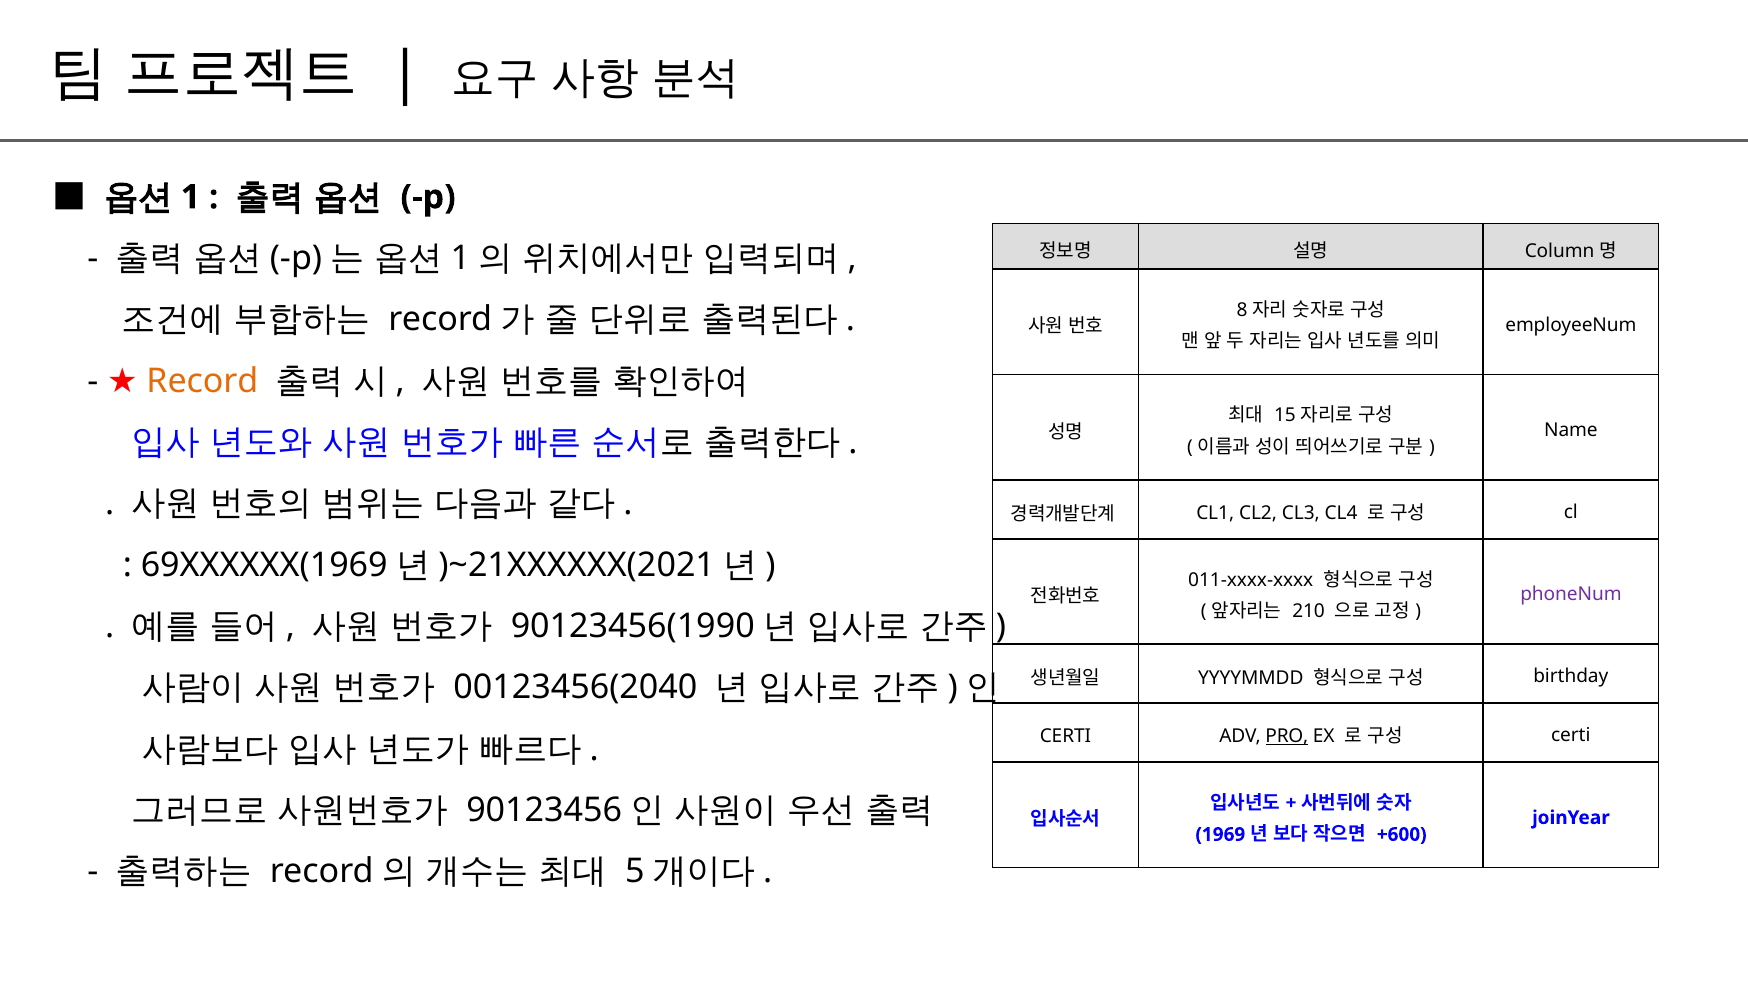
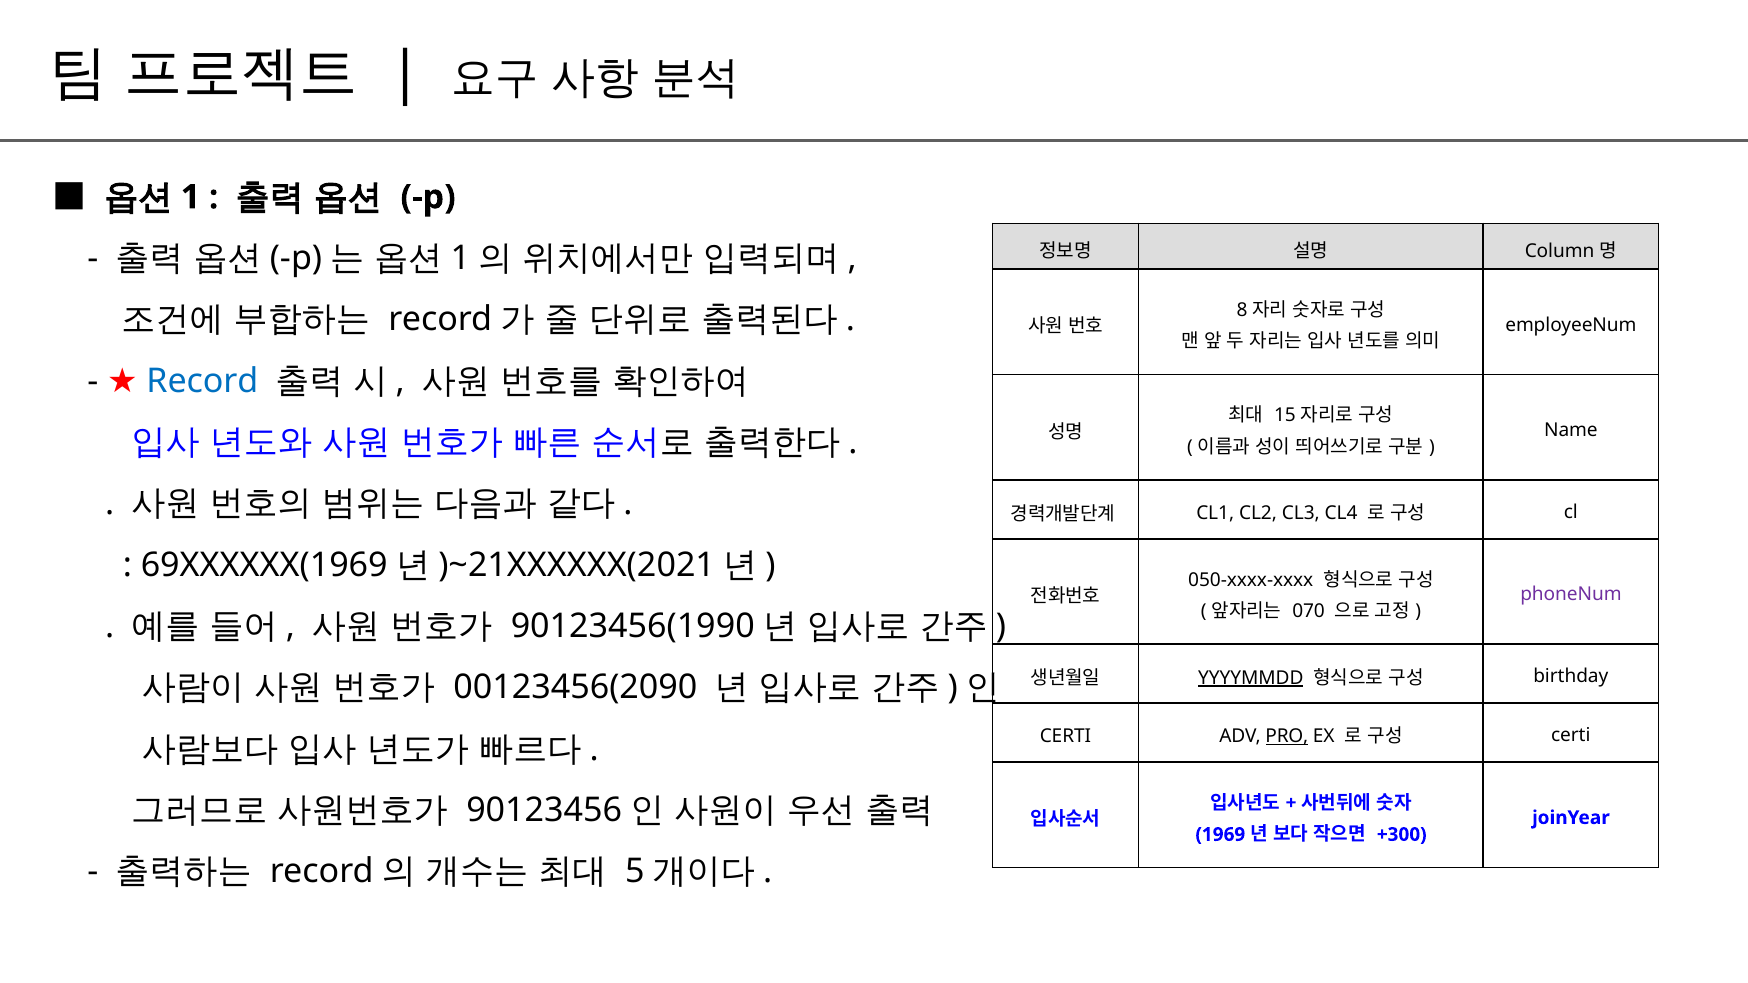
Record colour: orange -> blue
011-xxxx-xxxx: 011-xxxx-xxxx -> 050-xxxx-xxxx
210: 210 -> 070
YYYYMMDD underline: none -> present
00123456(2040: 00123456(2040 -> 00123456(2090
+600: +600 -> +300
